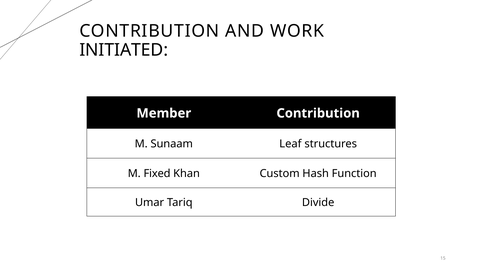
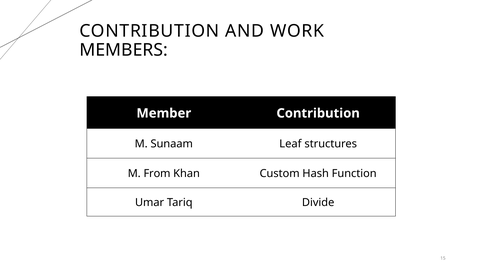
INITIATED: INITIATED -> MEMBERS
Fixed: Fixed -> From
